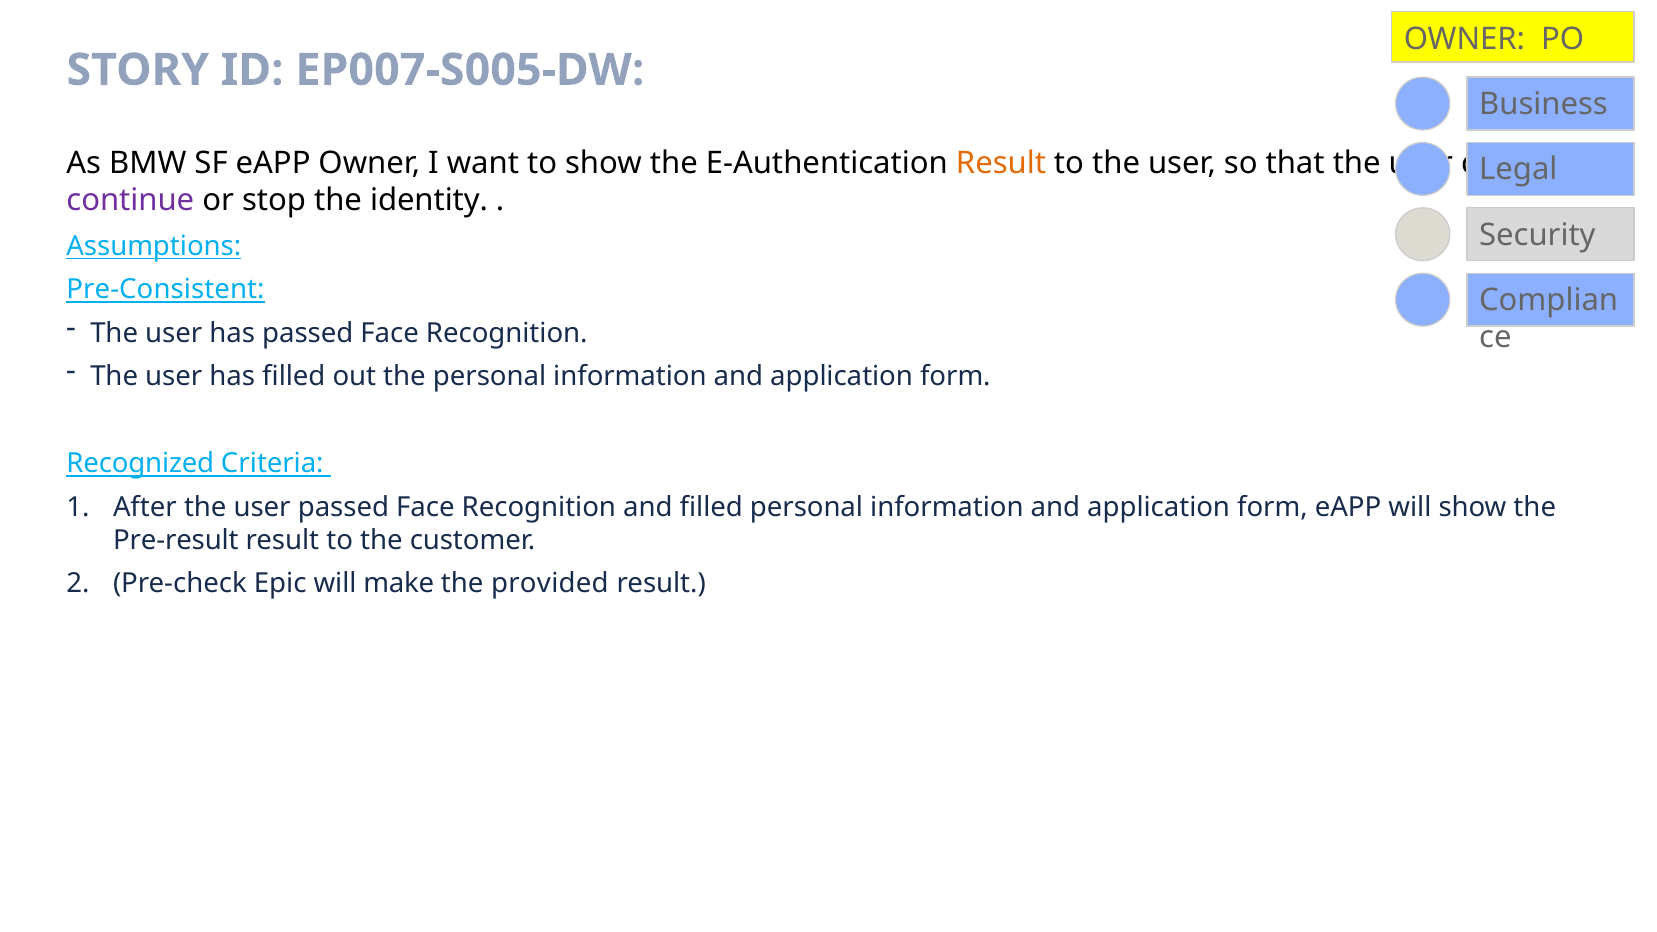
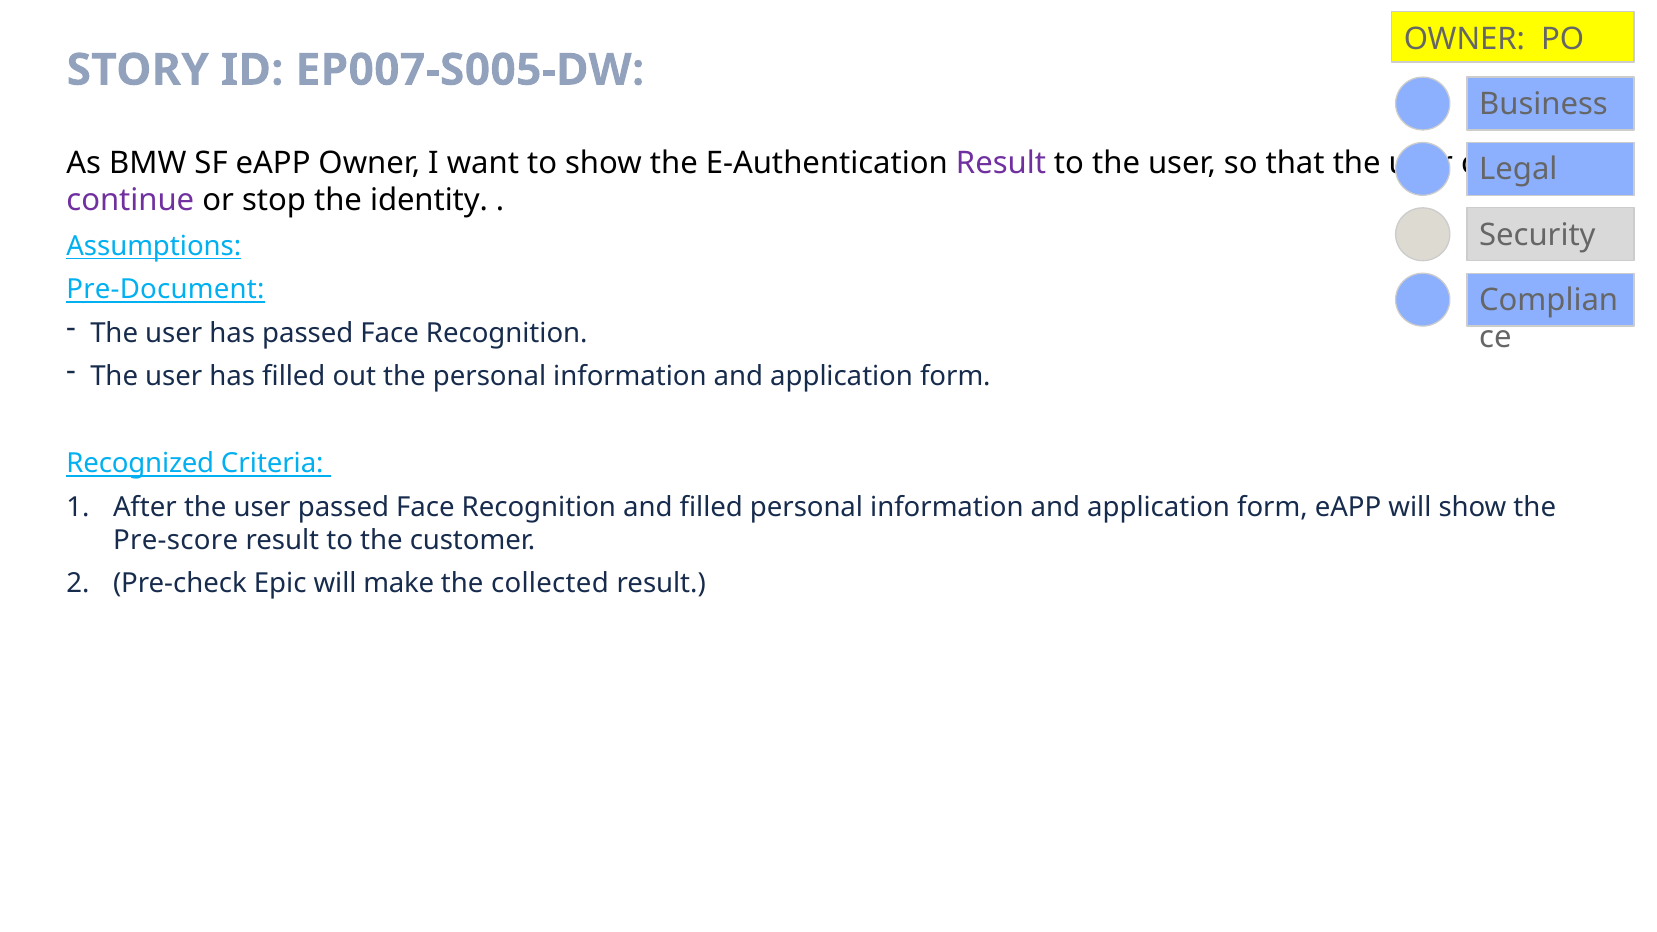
Result at (1001, 163) colour: orange -> purple
Pre-Consistent: Pre-Consistent -> Pre-Document
Pre-result: Pre-result -> Pre-score
provided: provided -> collected
